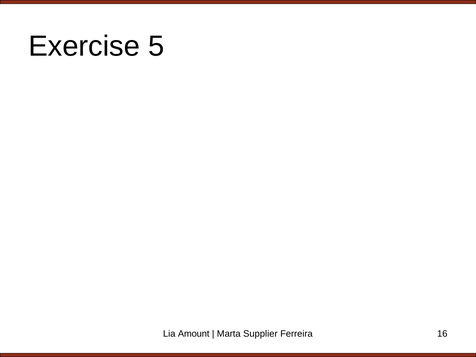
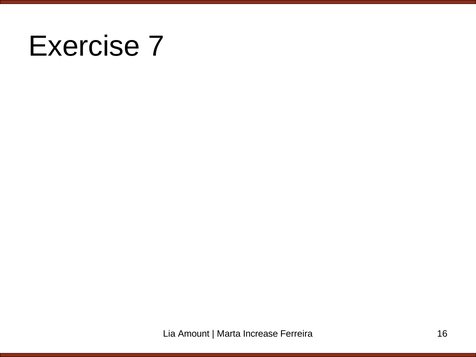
5: 5 -> 7
Supplier: Supplier -> Increase
